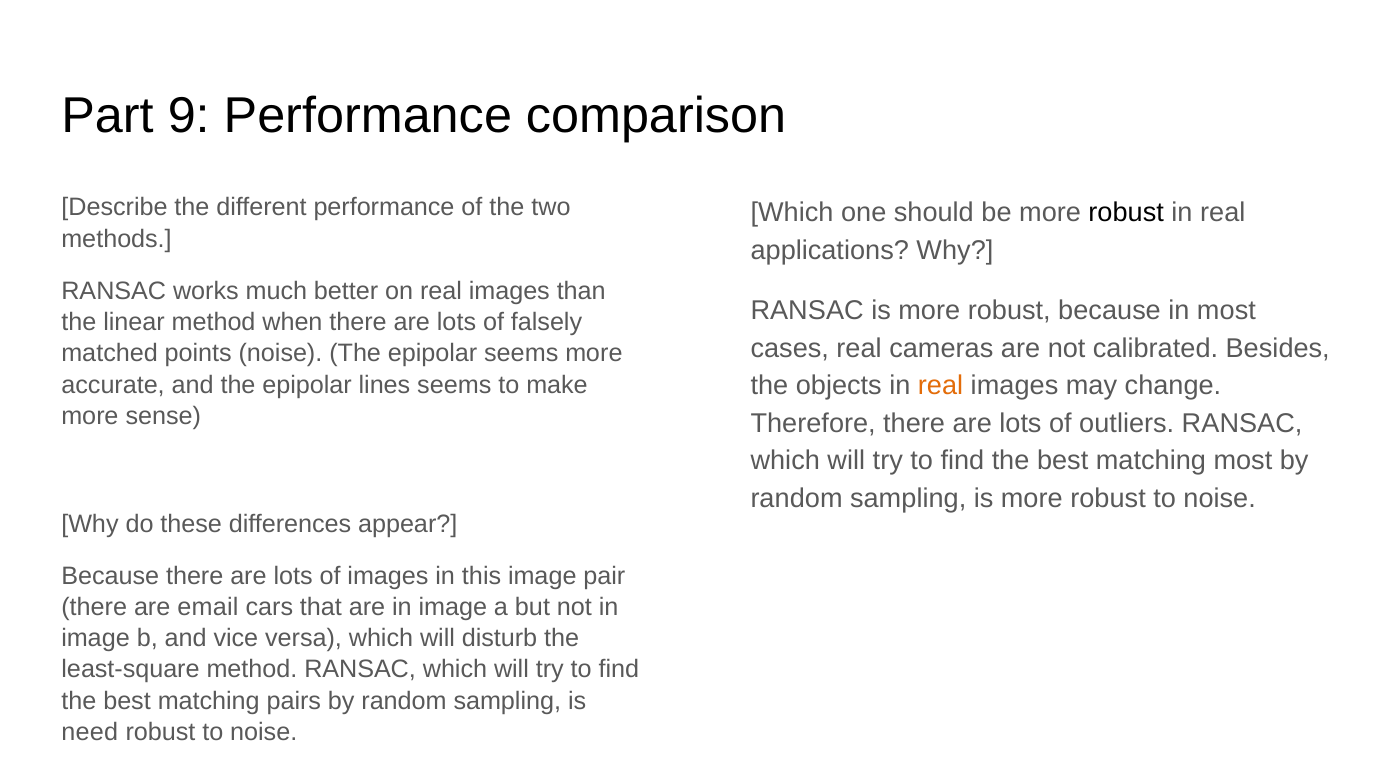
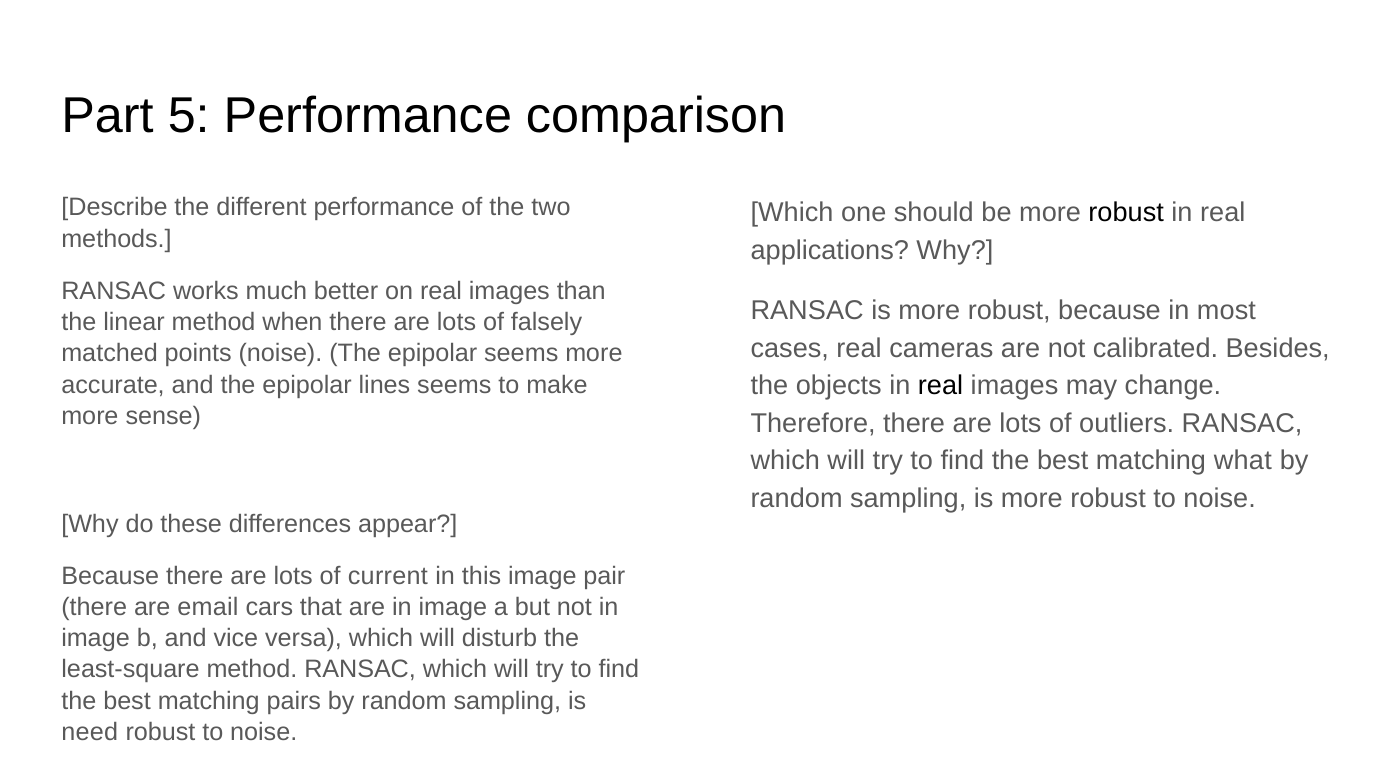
9: 9 -> 5
real at (941, 386) colour: orange -> black
matching most: most -> what
of images: images -> current
